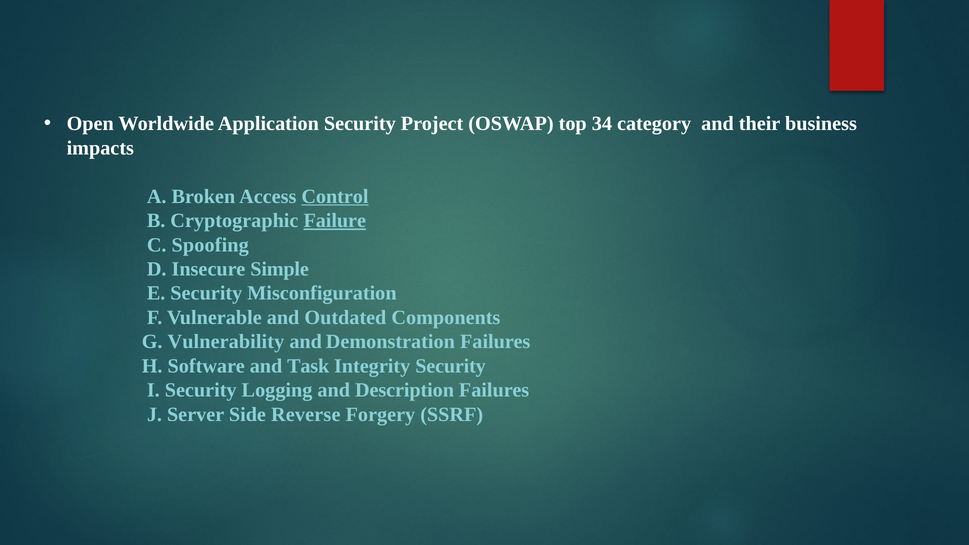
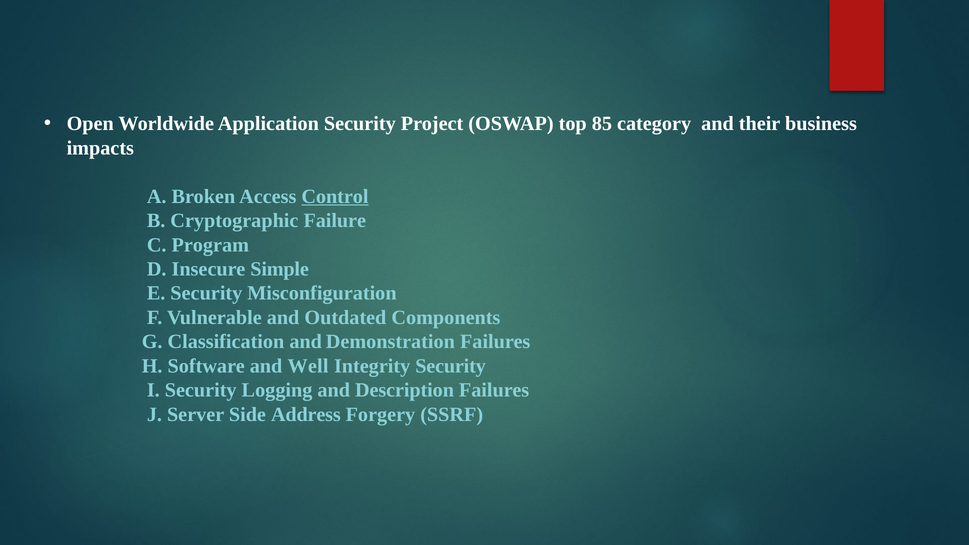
34: 34 -> 85
Failure underline: present -> none
Spoofing: Spoofing -> Program
Vulnerability: Vulnerability -> Classification
Task: Task -> Well
Reverse: Reverse -> Address
